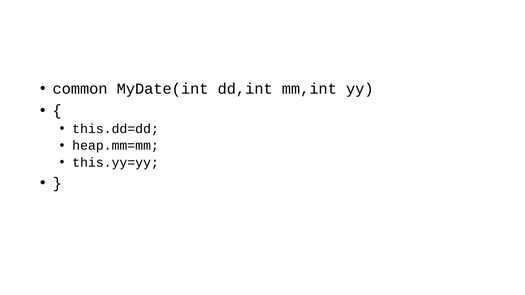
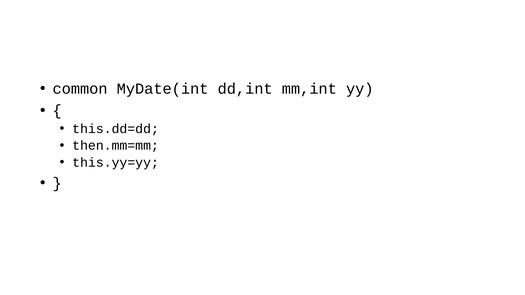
heap.mm=mm: heap.mm=mm -> then.mm=mm
